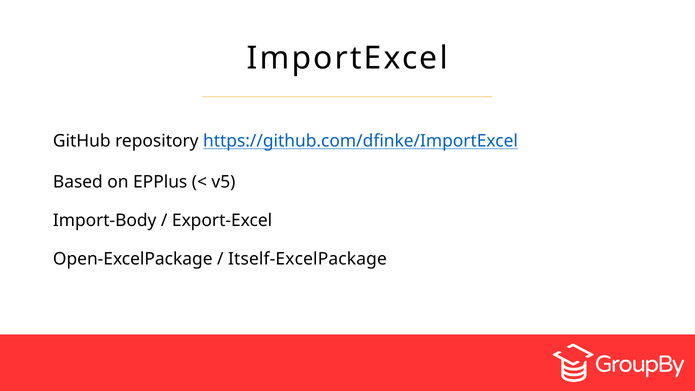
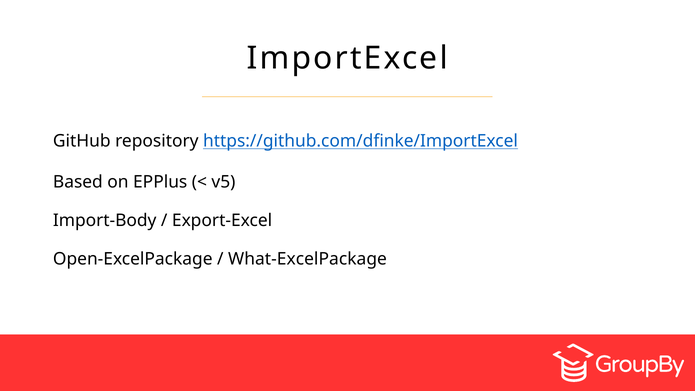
Itself-ExcelPackage: Itself-ExcelPackage -> What-ExcelPackage
